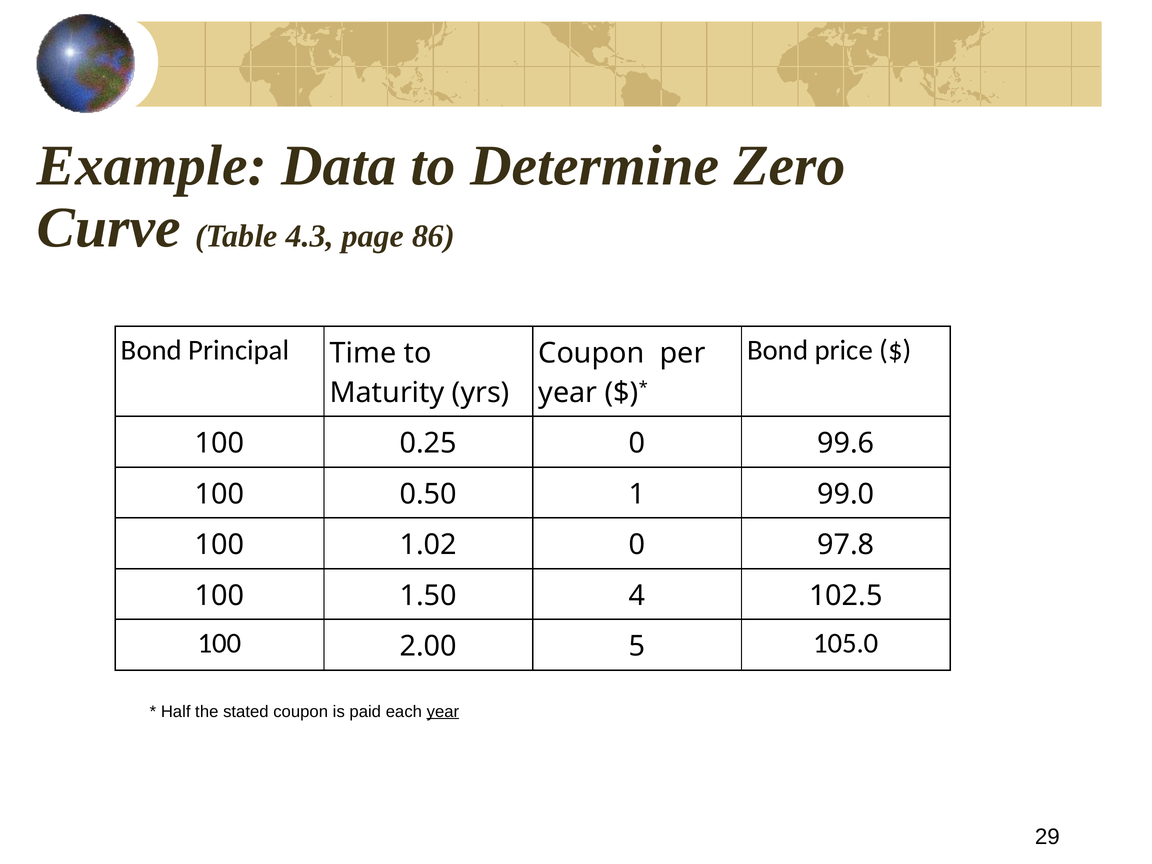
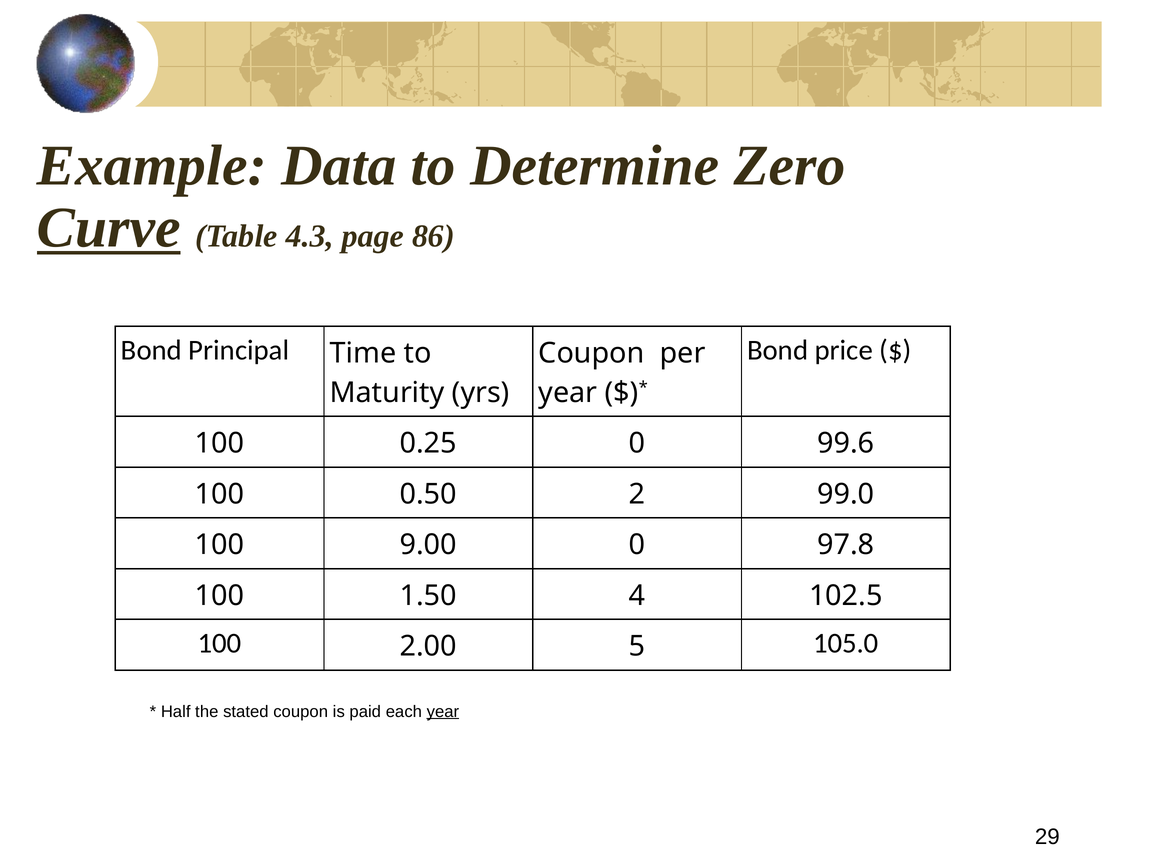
Curve underline: none -> present
1: 1 -> 2
1.02: 1.02 -> 9.00
